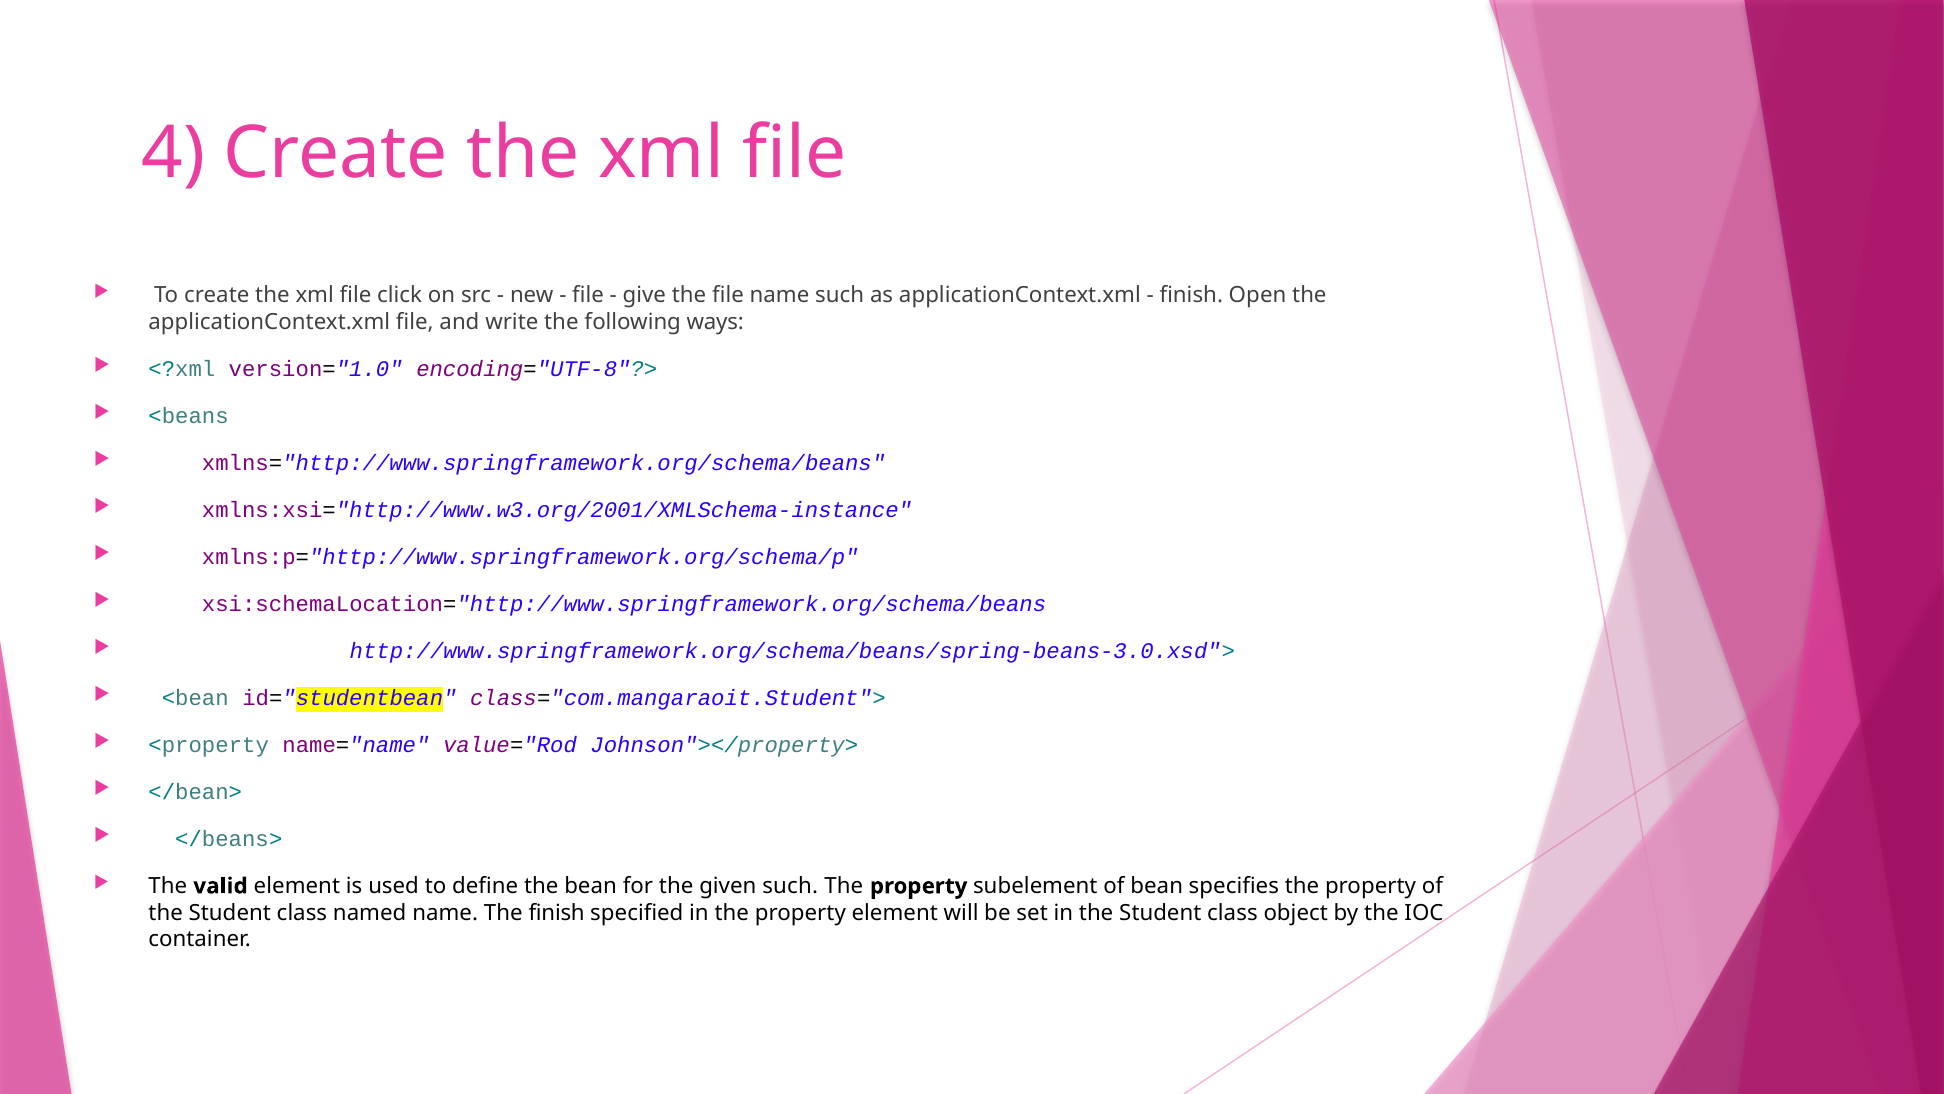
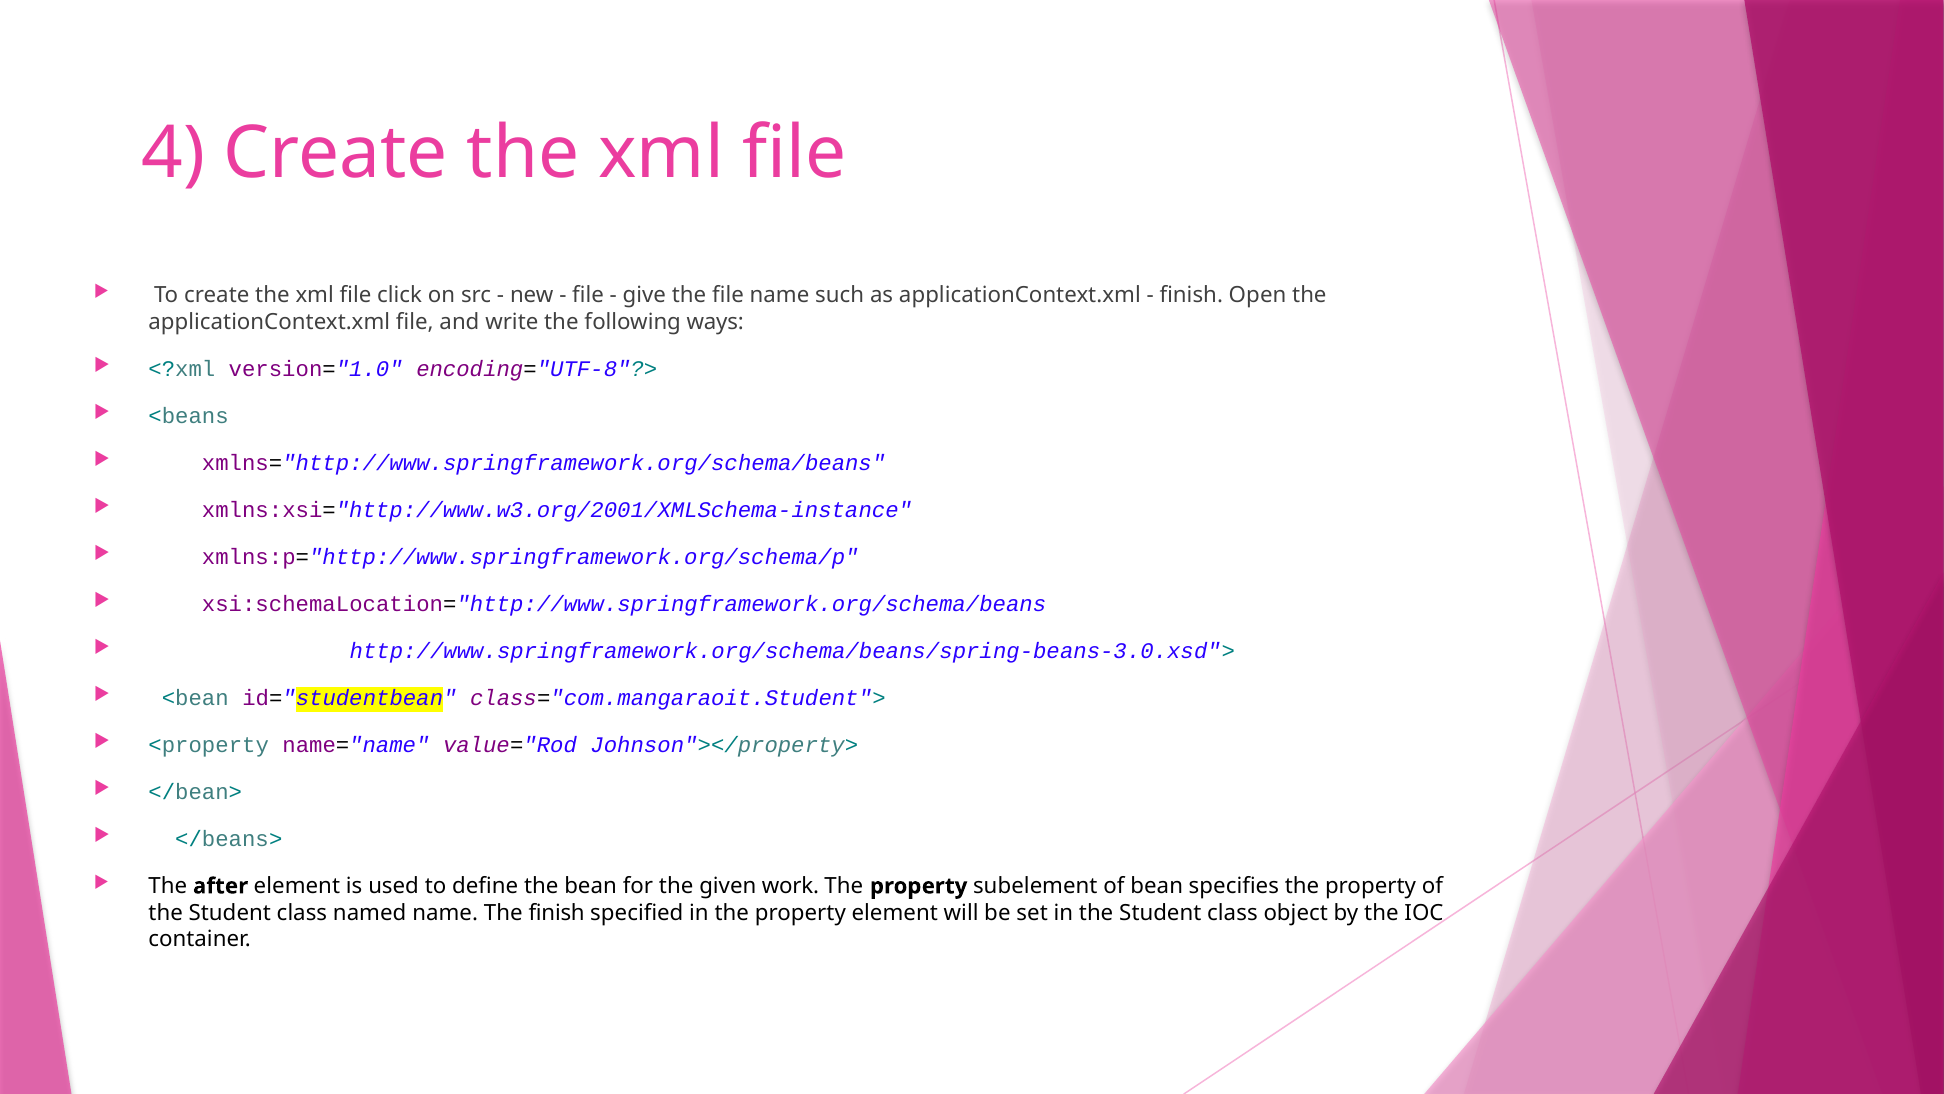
valid: valid -> after
given such: such -> work
